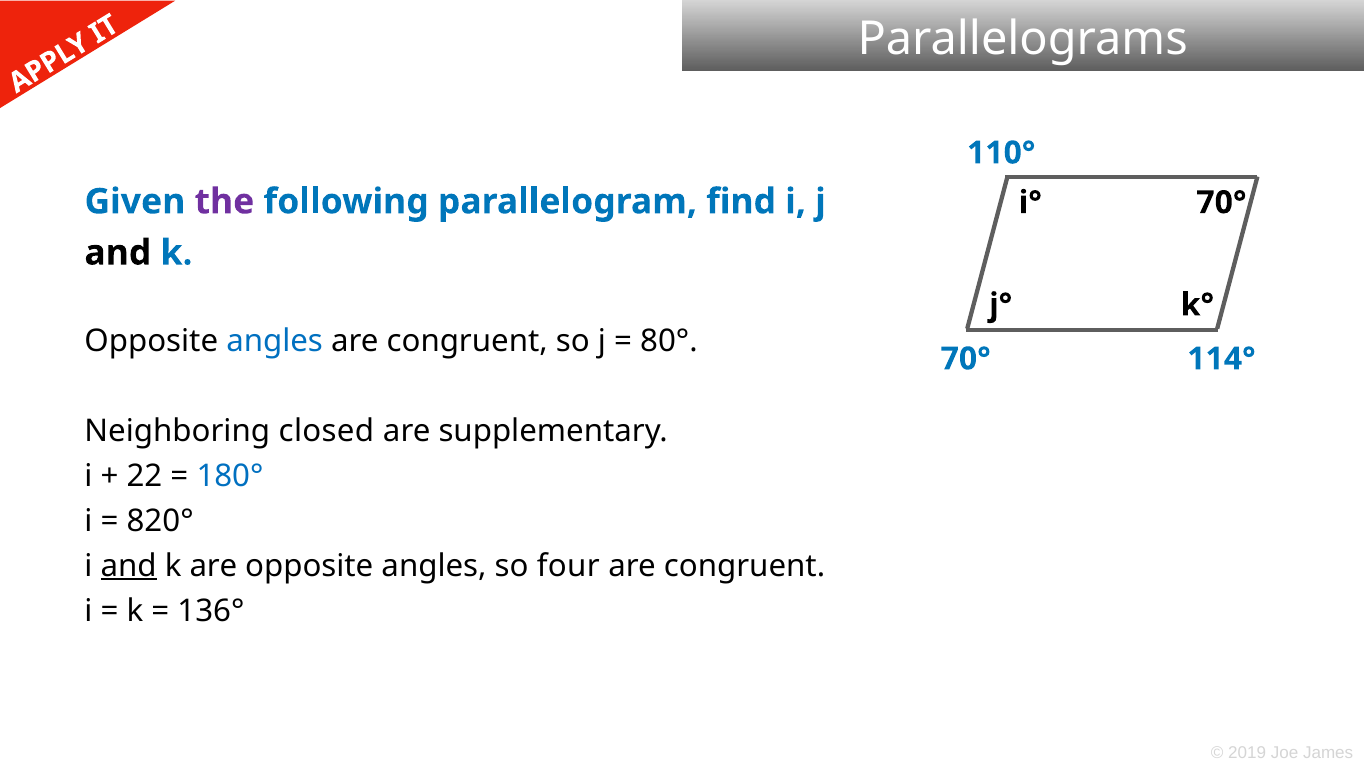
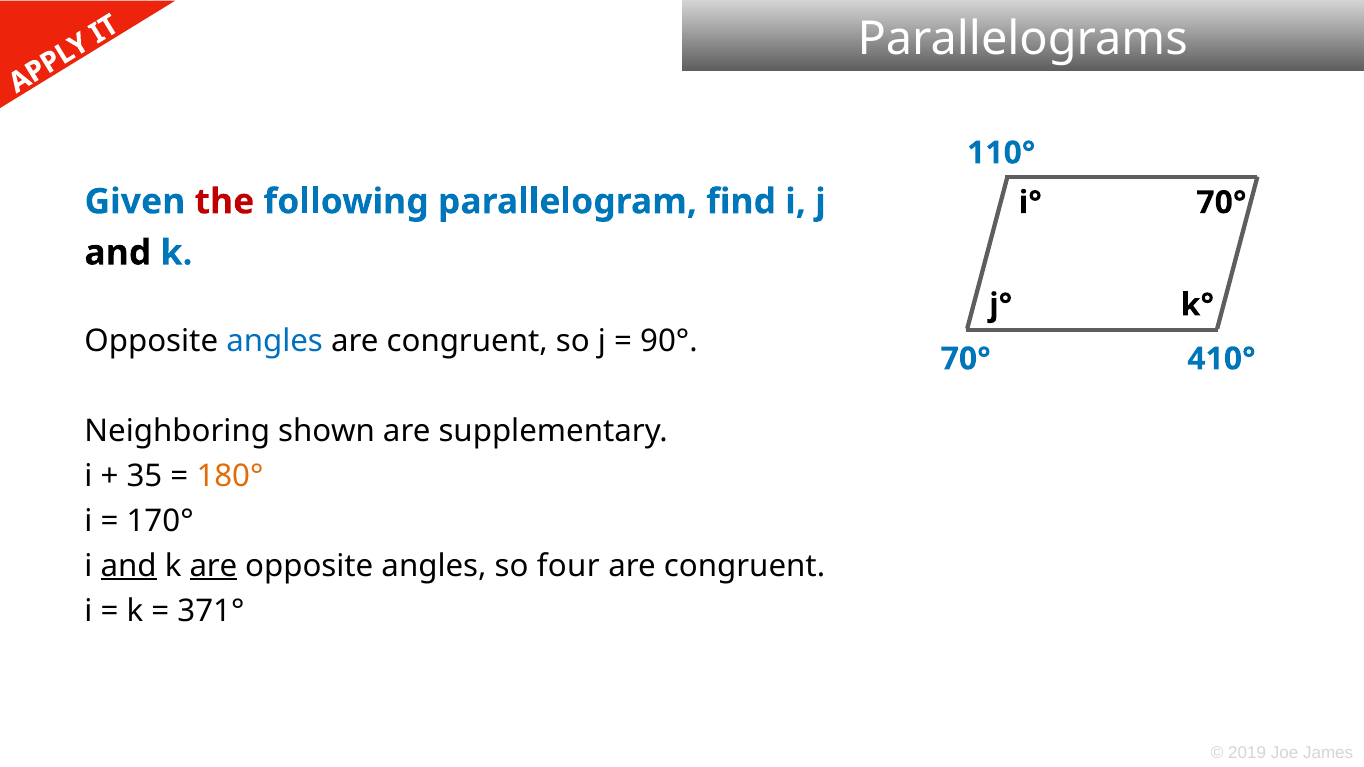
the colour: purple -> red
80°: 80° -> 90°
114°: 114° -> 410°
closed: closed -> shown
22: 22 -> 35
180° colour: blue -> orange
820°: 820° -> 170°
are at (213, 566) underline: none -> present
136°: 136° -> 371°
